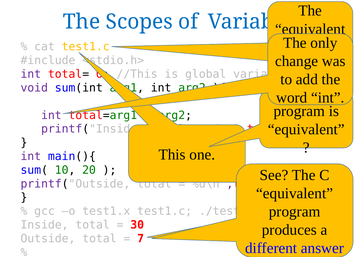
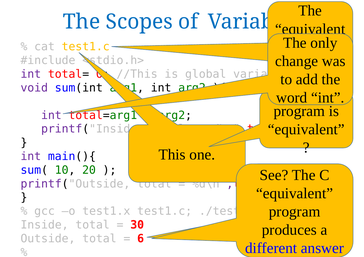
7: 7 -> 6
